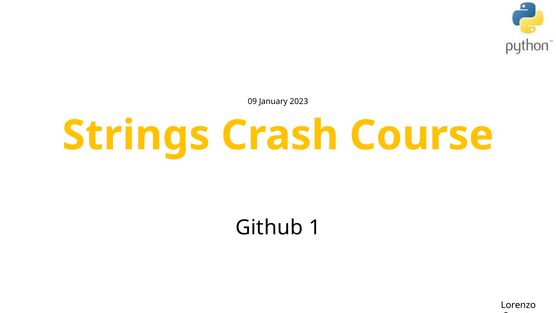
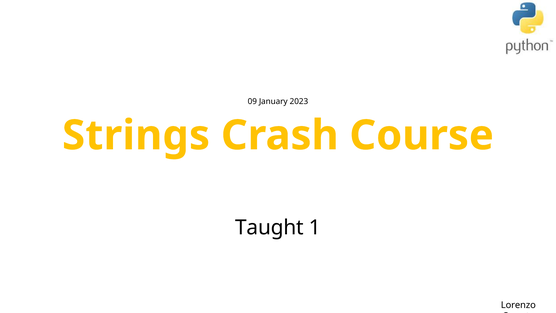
Github: Github -> Taught
